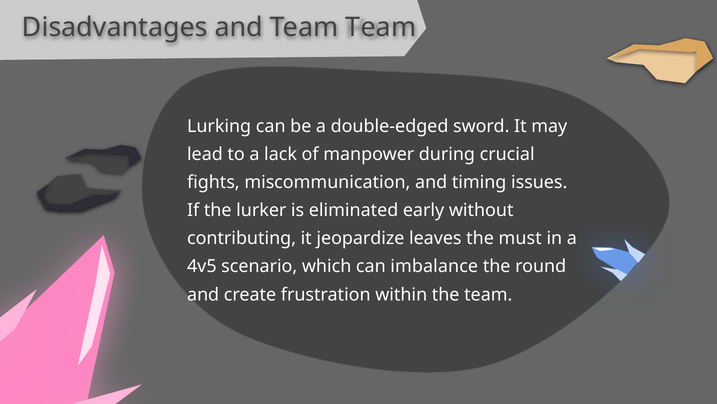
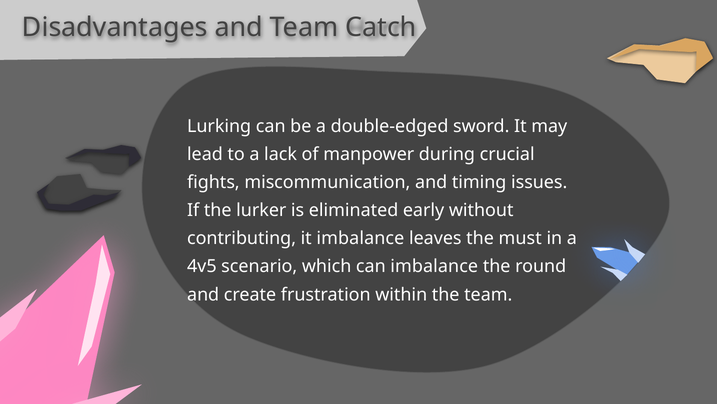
Team Team: Team -> Catch
it jeopardize: jeopardize -> imbalance
